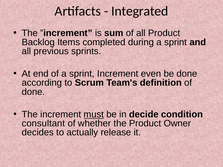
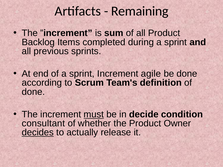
Integrated: Integrated -> Remaining
even: even -> agile
decides underline: none -> present
